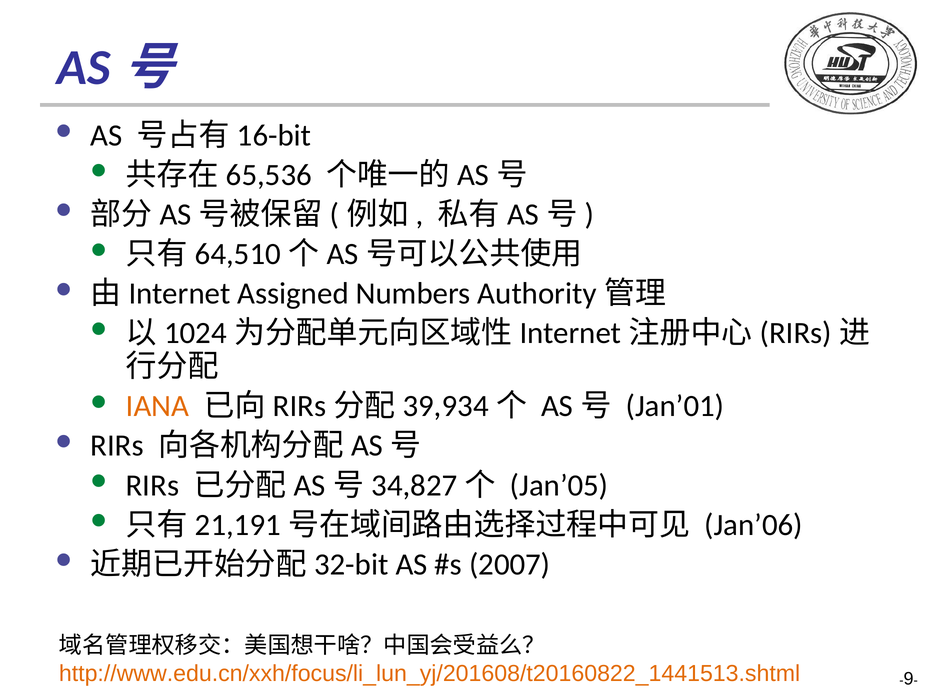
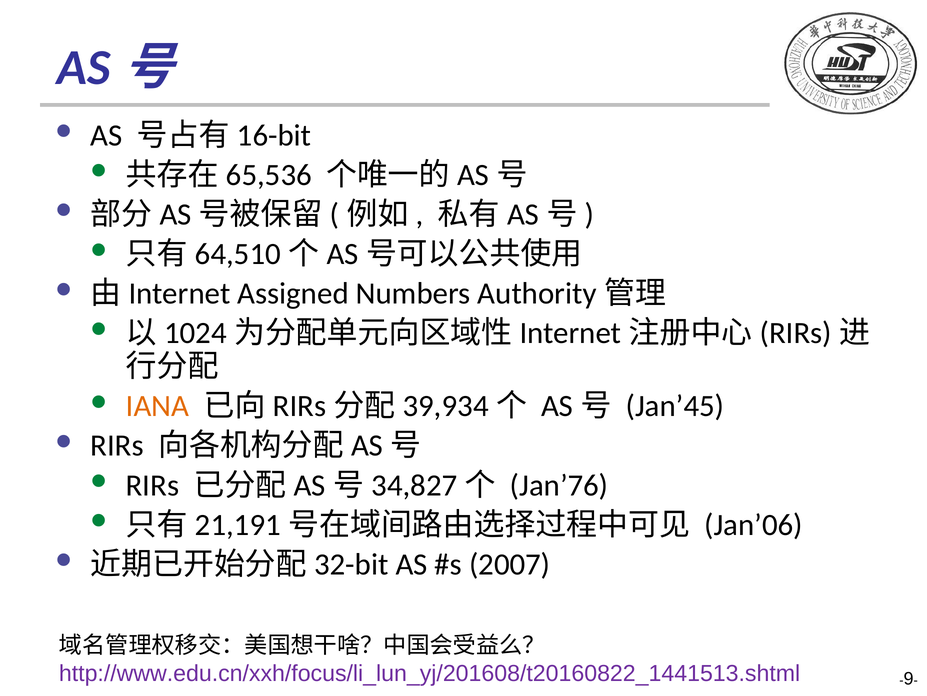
Jan’01: Jan’01 -> Jan’45
Jan’05: Jan’05 -> Jan’76
http://www.edu.cn/xxh/focus/li_lun_yj/201608/t20160822_1441513.shtml colour: orange -> purple
